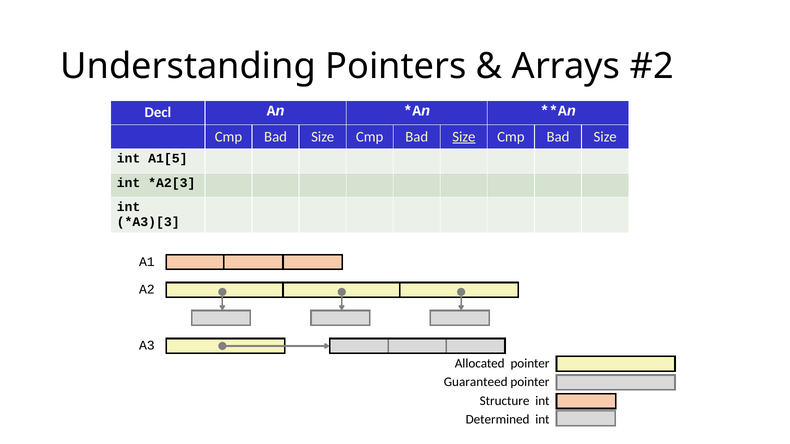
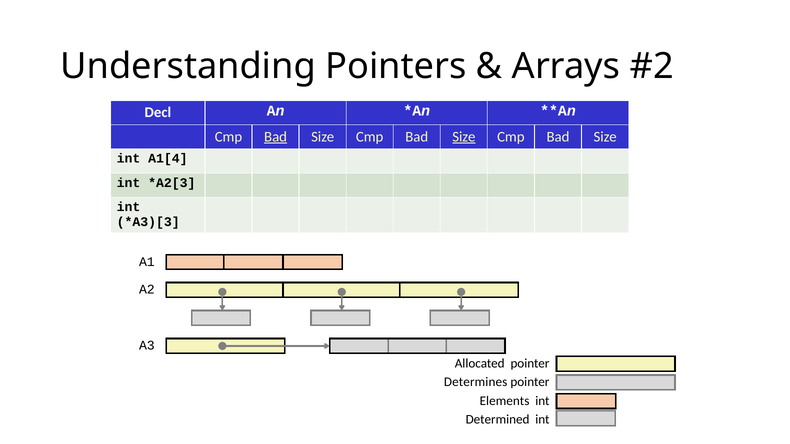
Bad at (276, 137) underline: none -> present
A1[5: A1[5 -> A1[4
Guaranteed: Guaranteed -> Determines
Structure: Structure -> Elements
